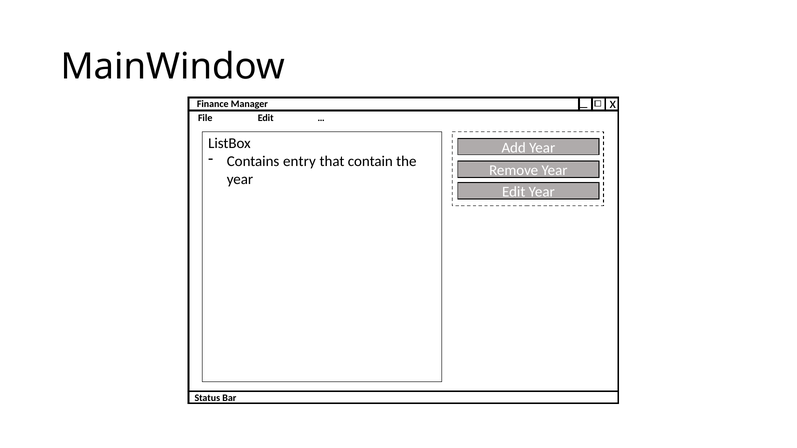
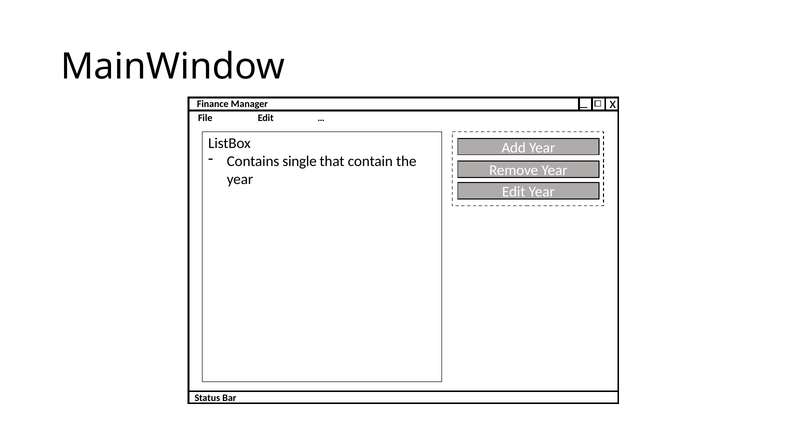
entry: entry -> single
